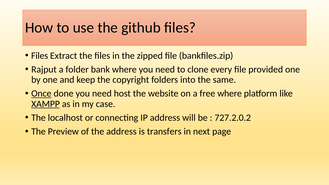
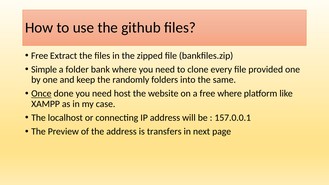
Files at (40, 56): Files -> Free
Rajput: Rajput -> Simple
copyright: copyright -> randomly
XAMPP underline: present -> none
727.2.0.2: 727.2.0.2 -> 157.0.0.1
